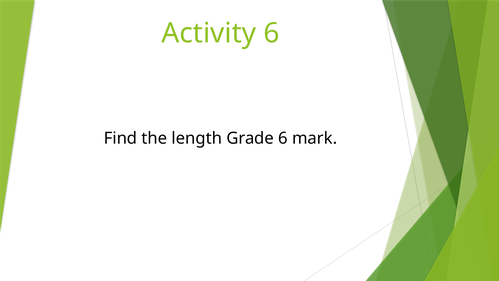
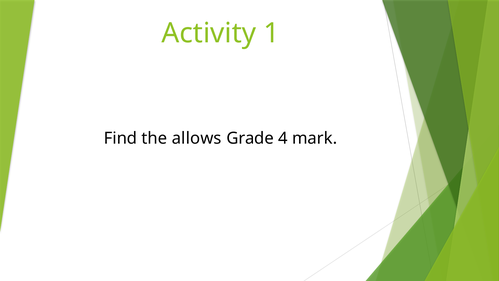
Activity 6: 6 -> 1
length: length -> allows
Grade 6: 6 -> 4
